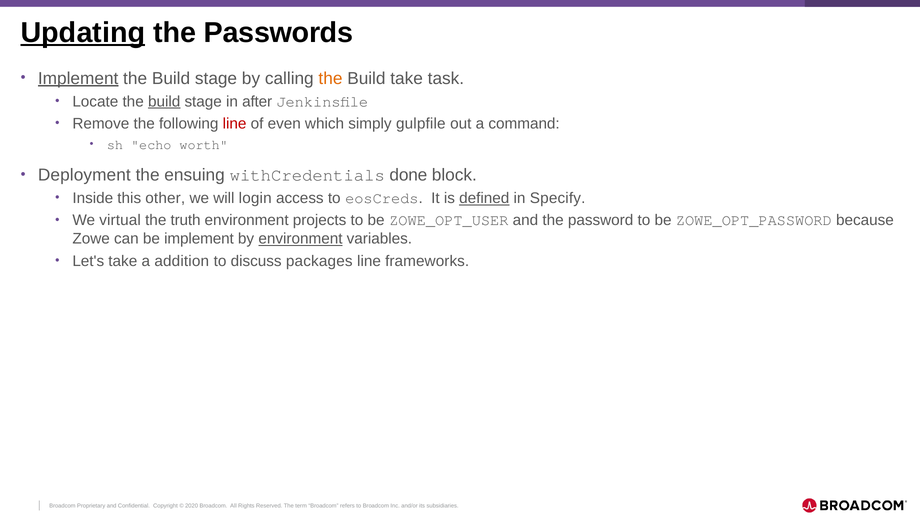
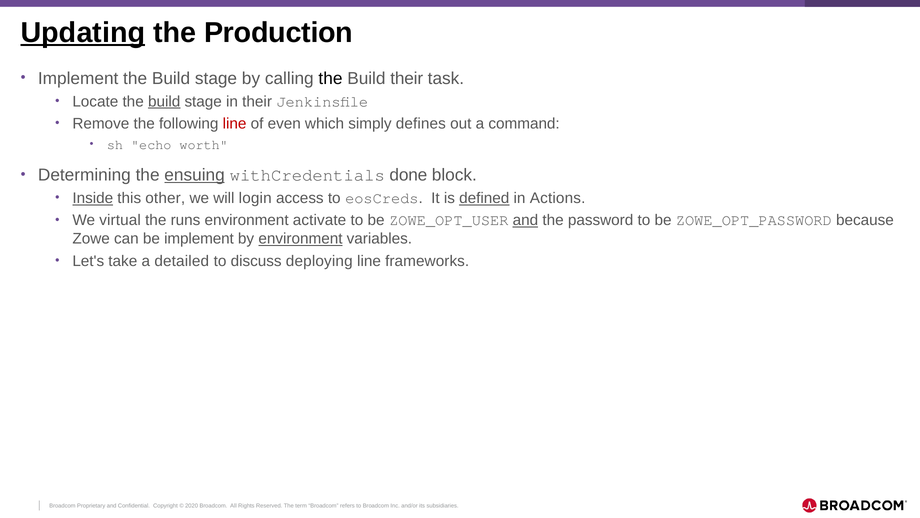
Passwords: Passwords -> Production
Implement at (78, 78) underline: present -> none
the at (330, 78) colour: orange -> black
Build take: take -> their
in after: after -> their
gulpfile: gulpfile -> defines
Deployment: Deployment -> Determining
ensuing underline: none -> present
Inside underline: none -> present
Specify: Specify -> Actions
truth: truth -> runs
projects: projects -> activate
and at (525, 220) underline: none -> present
addition: addition -> detailed
packages: packages -> deploying
